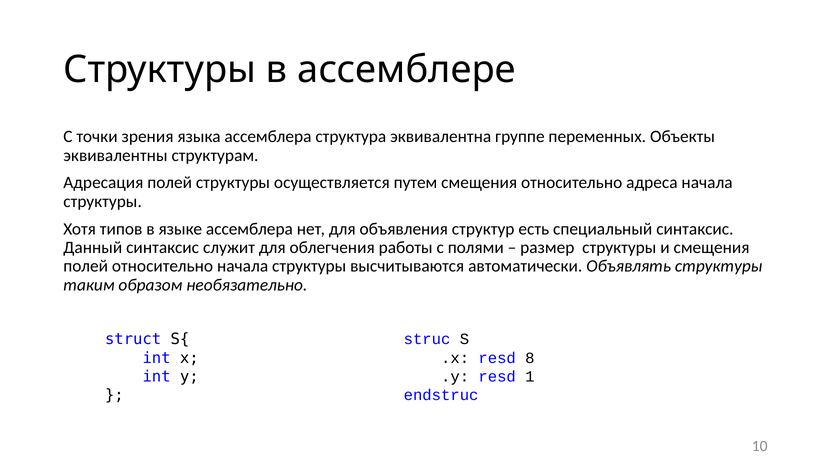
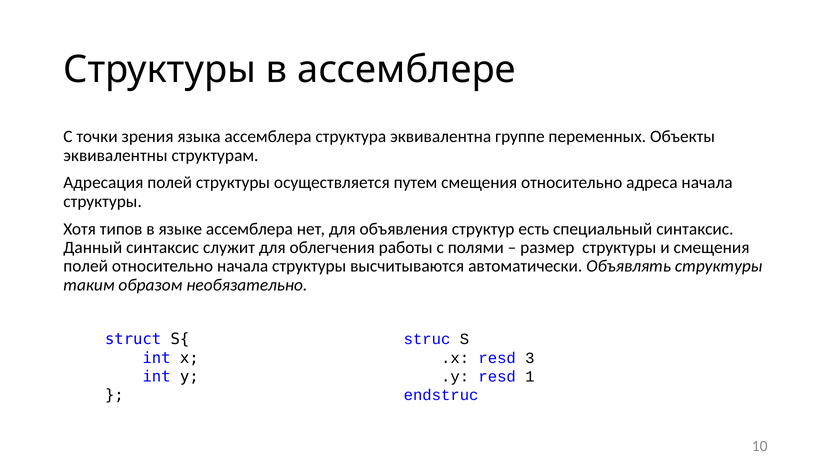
8: 8 -> 3
